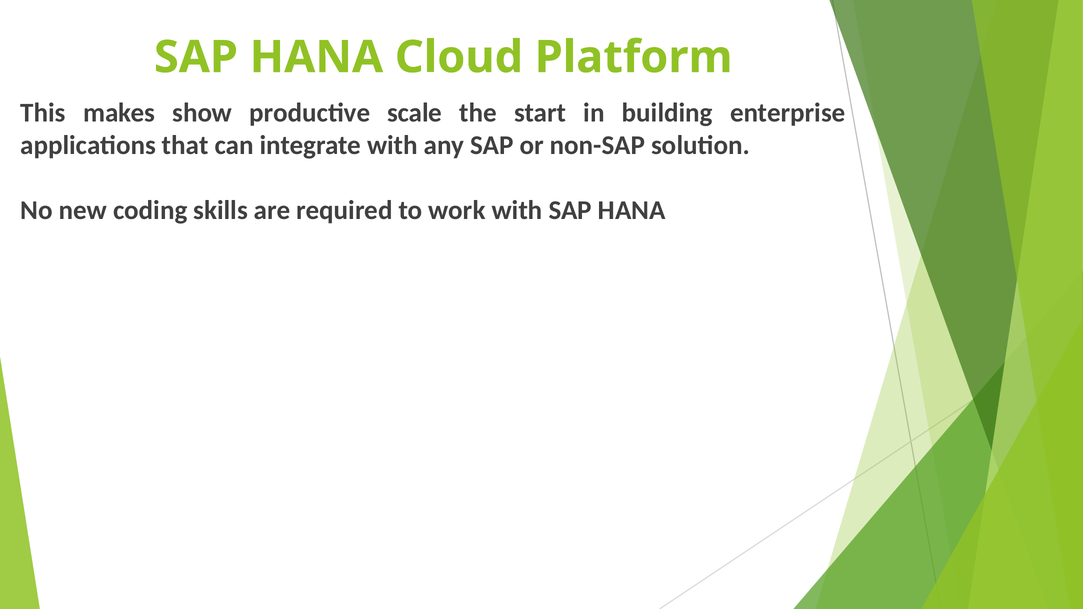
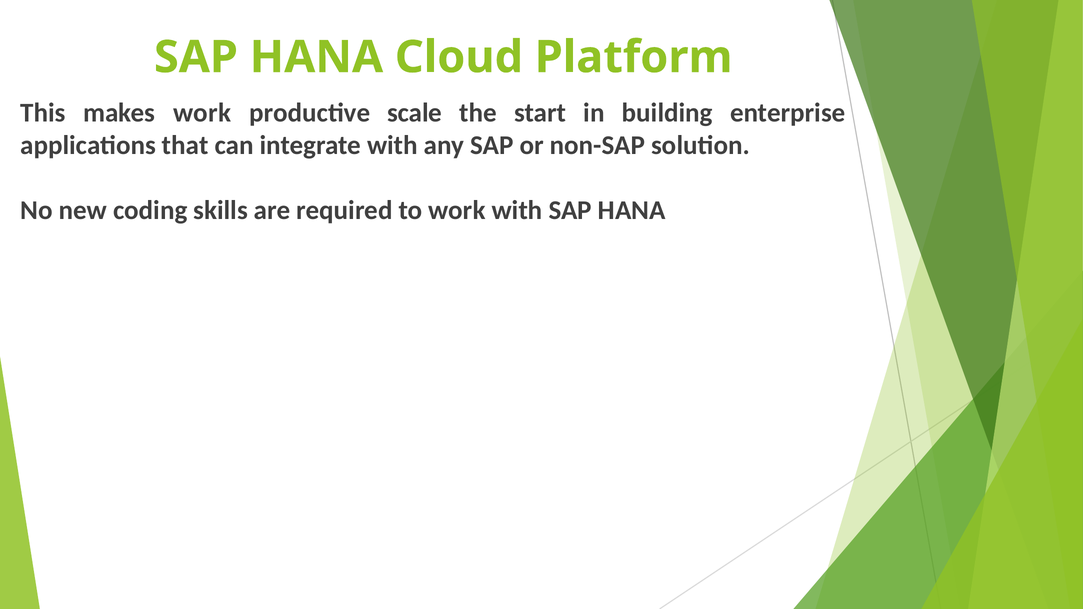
makes show: show -> work
